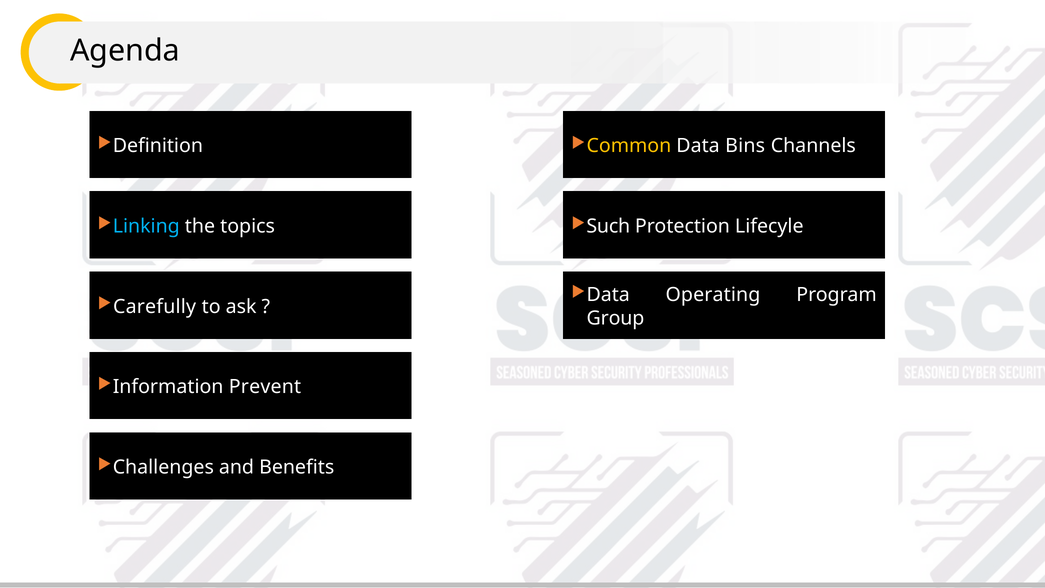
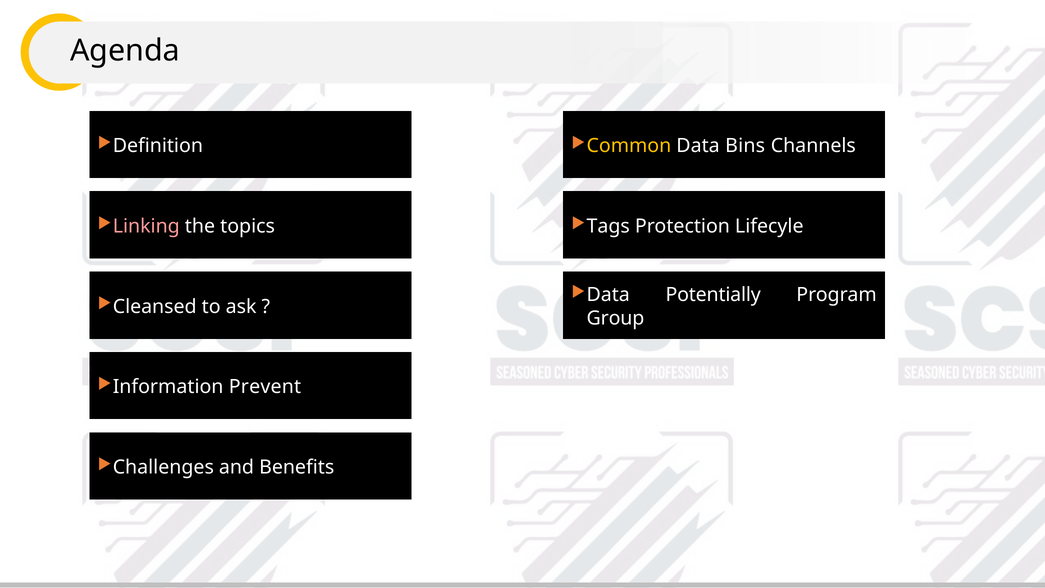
Linking colour: light blue -> pink
Such: Such -> Tags
Operating: Operating -> Potentially
Carefully: Carefully -> Cleansed
